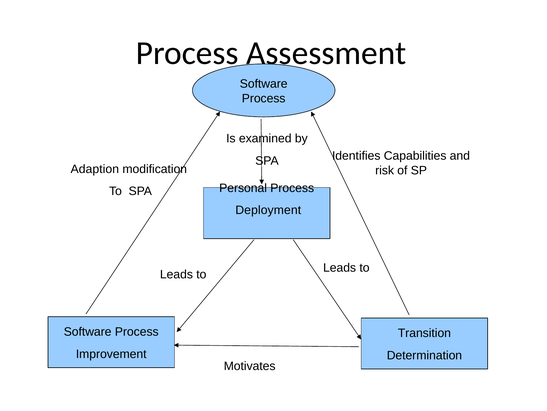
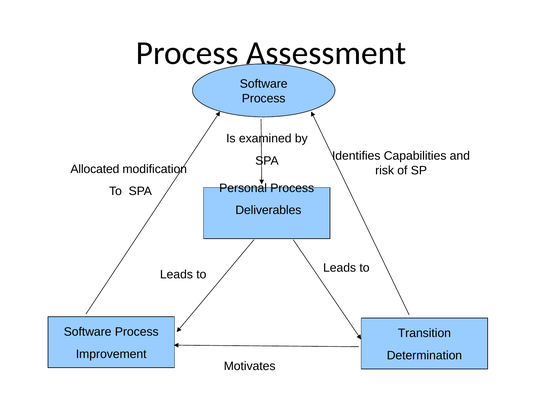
Adaption: Adaption -> Allocated
Deployment: Deployment -> Deliverables
